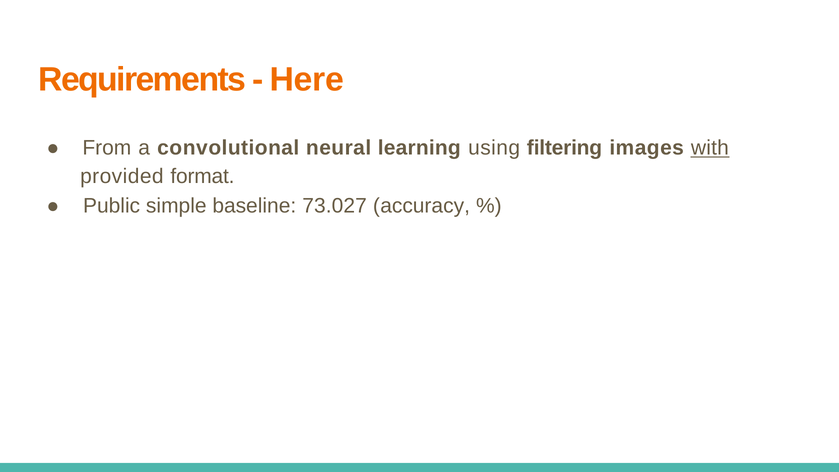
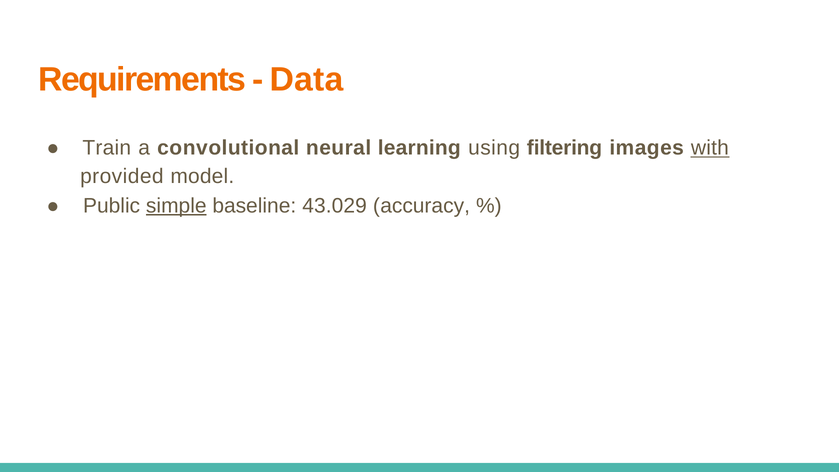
Here: Here -> Data
From: From -> Train
format: format -> model
simple underline: none -> present
73.027: 73.027 -> 43.029
